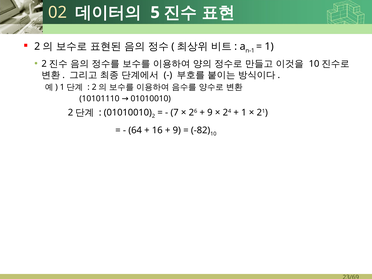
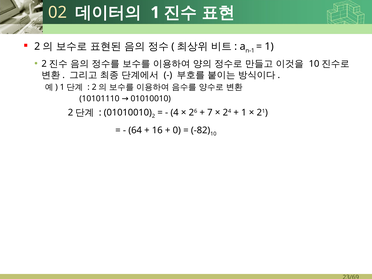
5 at (155, 13): 5 -> 1
7: 7 -> 4
9 at (210, 112): 9 -> 7
9 at (177, 130): 9 -> 0
